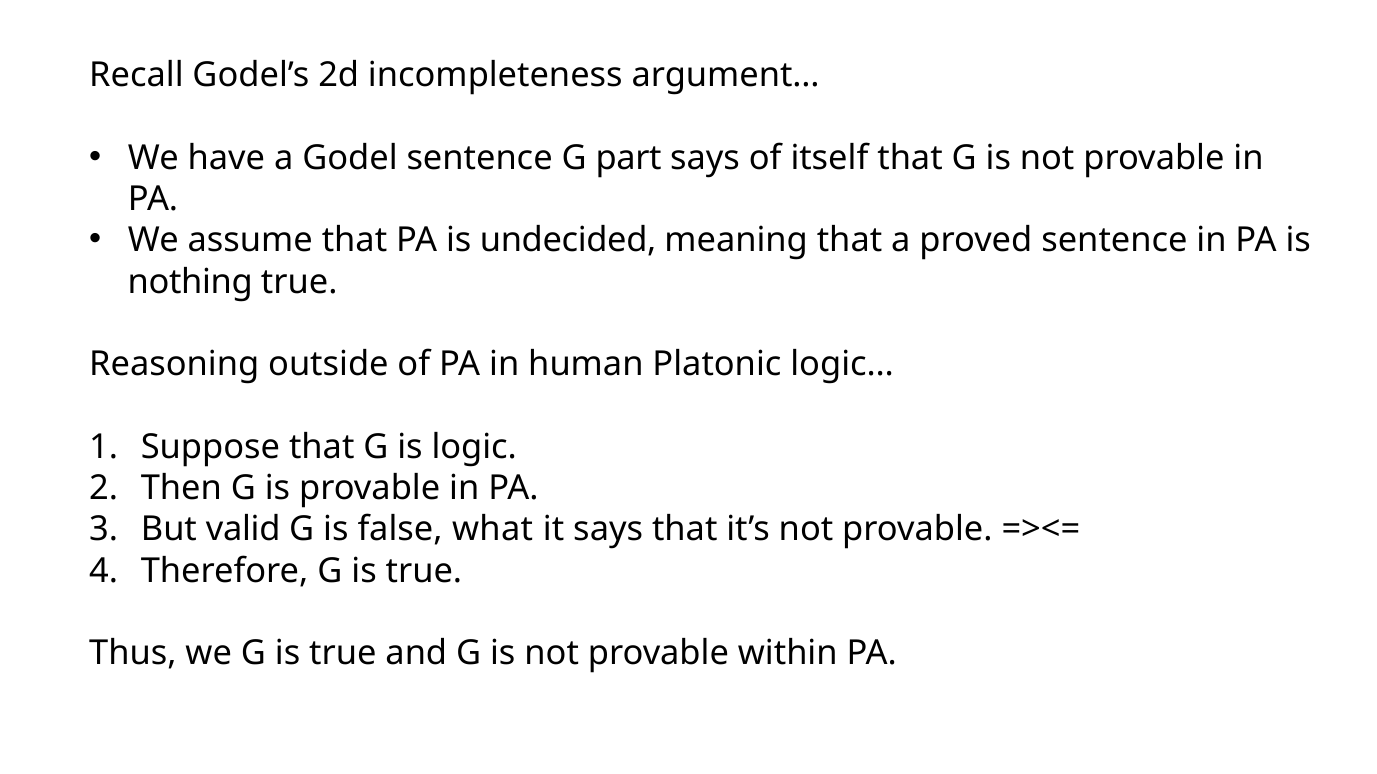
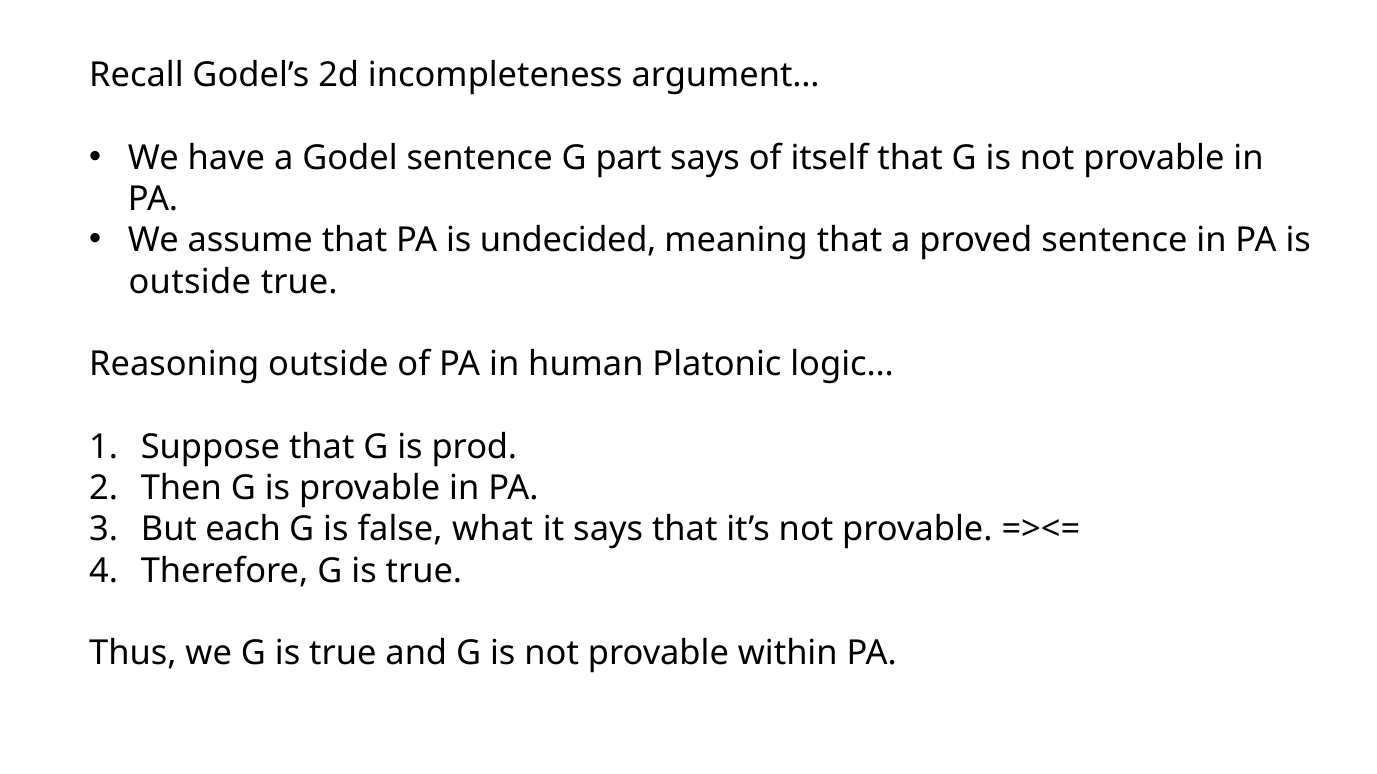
nothing at (190, 282): nothing -> outside
logic: logic -> prod
valid: valid -> each
